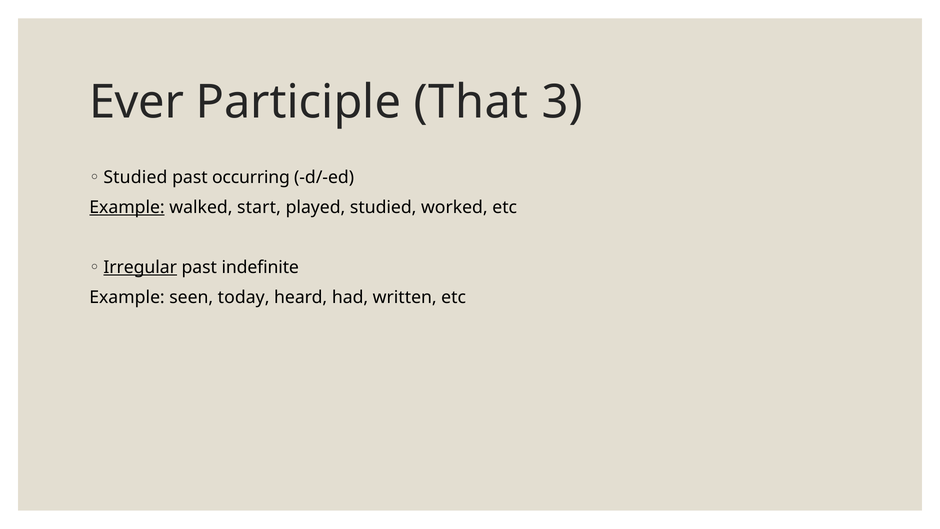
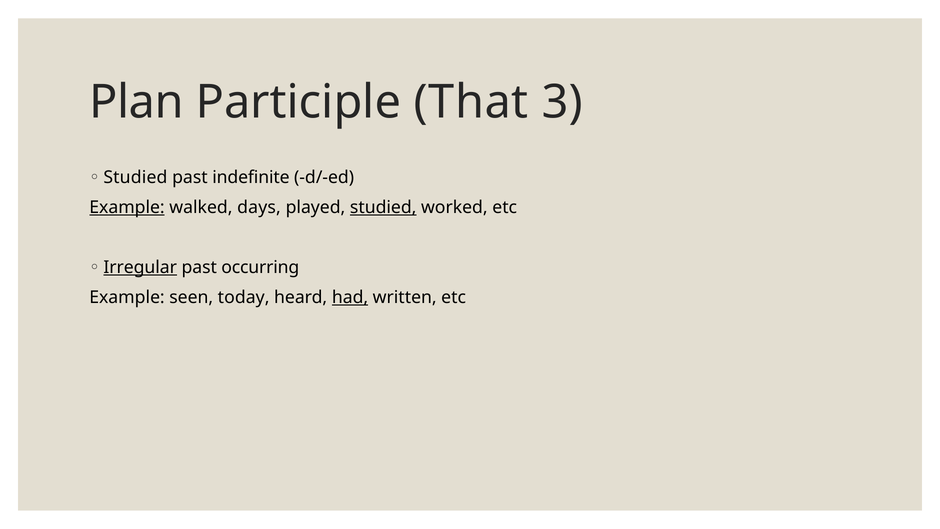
Ever: Ever -> Plan
occurring: occurring -> indefinite
start: start -> days
studied at (383, 207) underline: none -> present
indefinite: indefinite -> occurring
had underline: none -> present
